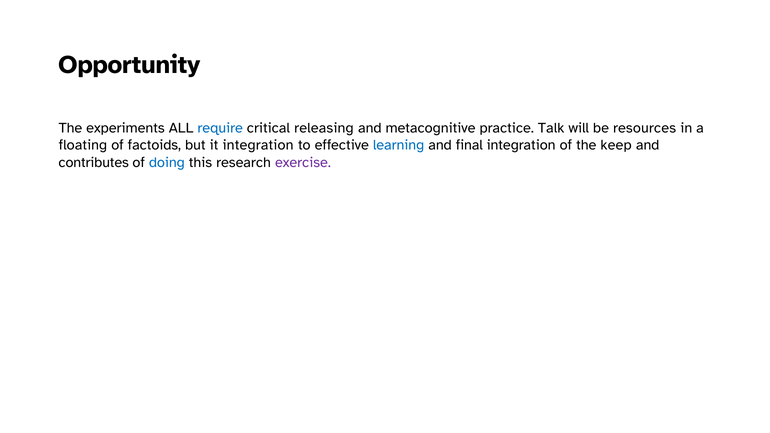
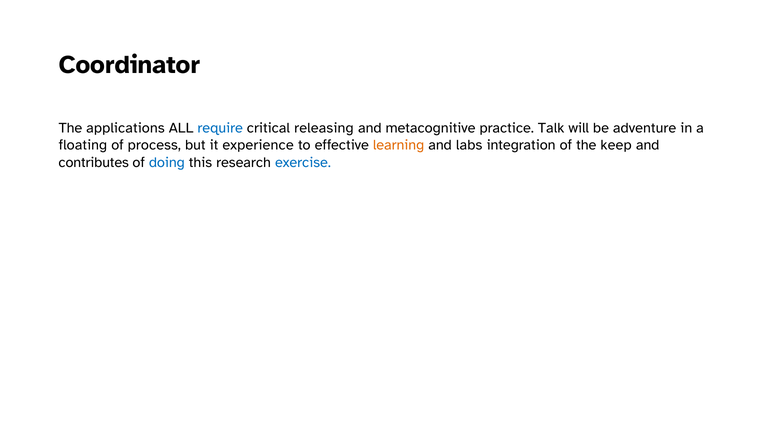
Opportunity: Opportunity -> Coordinator
experiments: experiments -> applications
resources: resources -> adventure
factoids: factoids -> process
it integration: integration -> experience
learning colour: blue -> orange
final: final -> labs
exercise colour: purple -> blue
